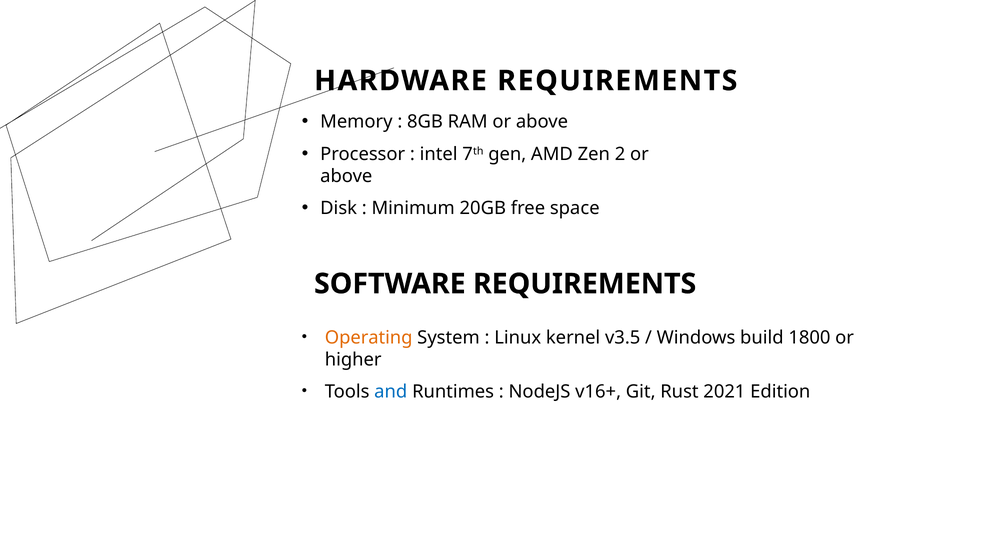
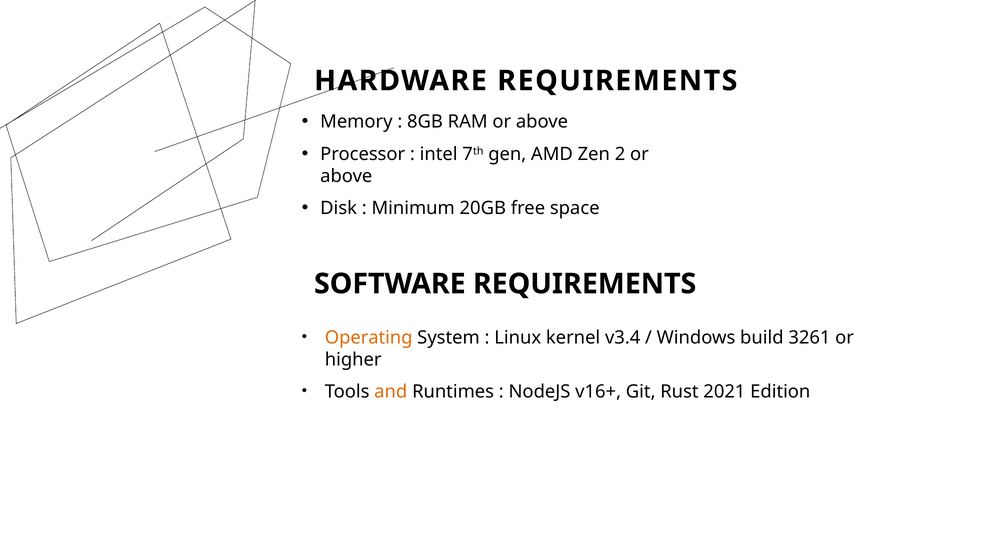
v3.5: v3.5 -> v3.4
1800: 1800 -> 3261
and colour: blue -> orange
